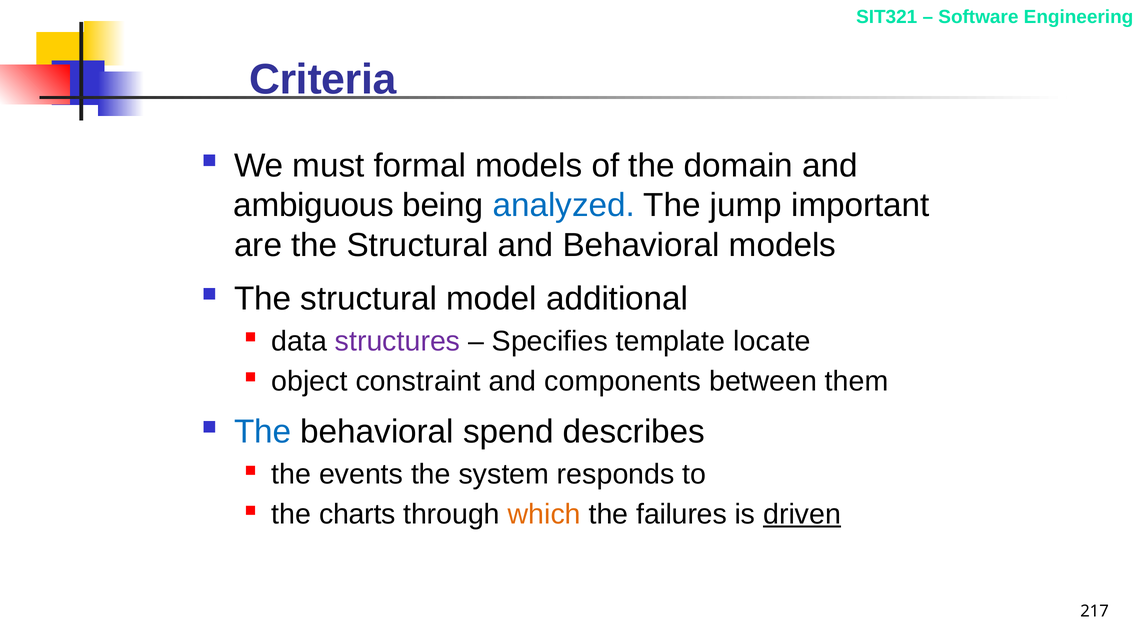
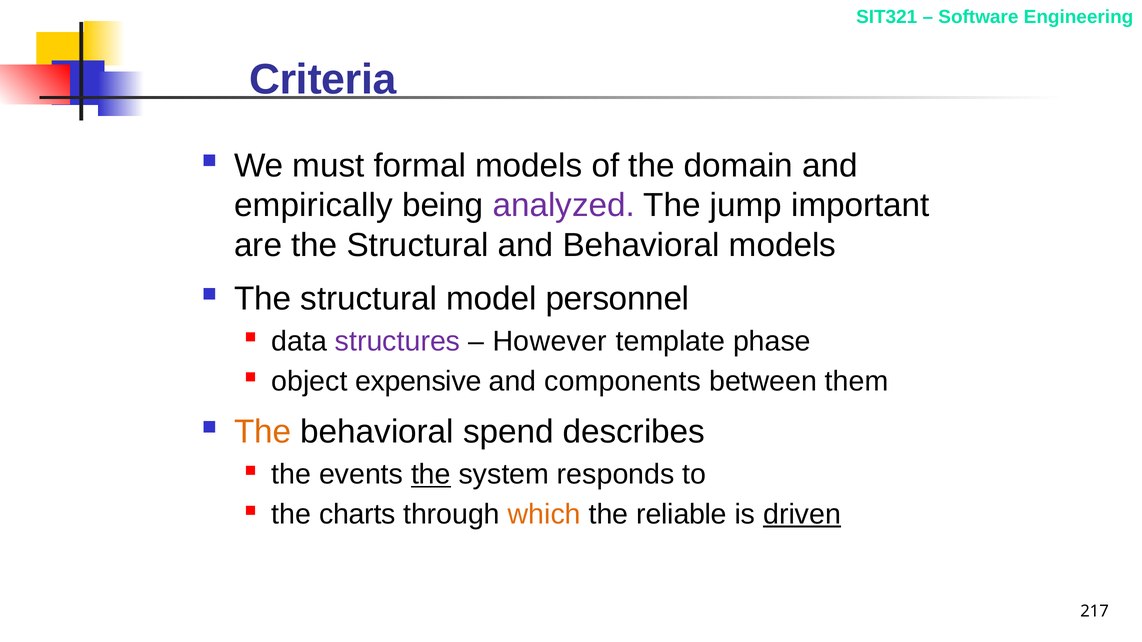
ambiguous: ambiguous -> empirically
analyzed colour: blue -> purple
additional: additional -> personnel
Specifies: Specifies -> However
locate: locate -> phase
constraint: constraint -> expensive
The at (263, 432) colour: blue -> orange
the at (431, 475) underline: none -> present
failures: failures -> reliable
